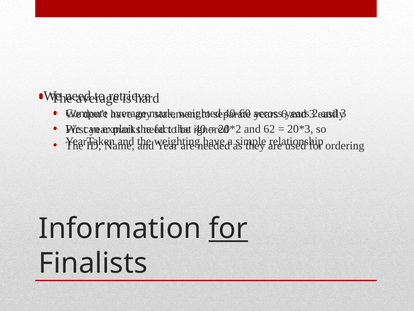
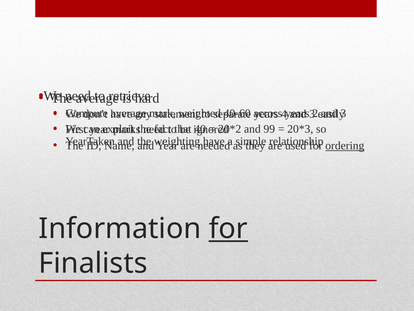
6: 6 -> 4
62: 62 -> 99
ordering underline: none -> present
